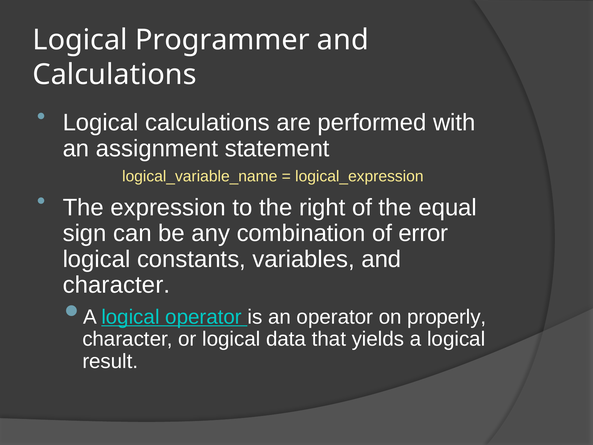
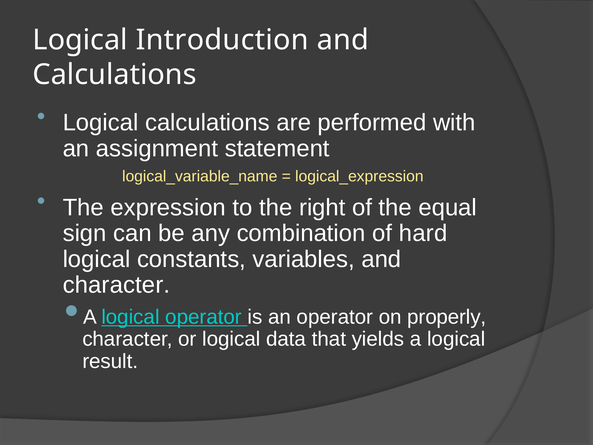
Programmer: Programmer -> Introduction
error: error -> hard
